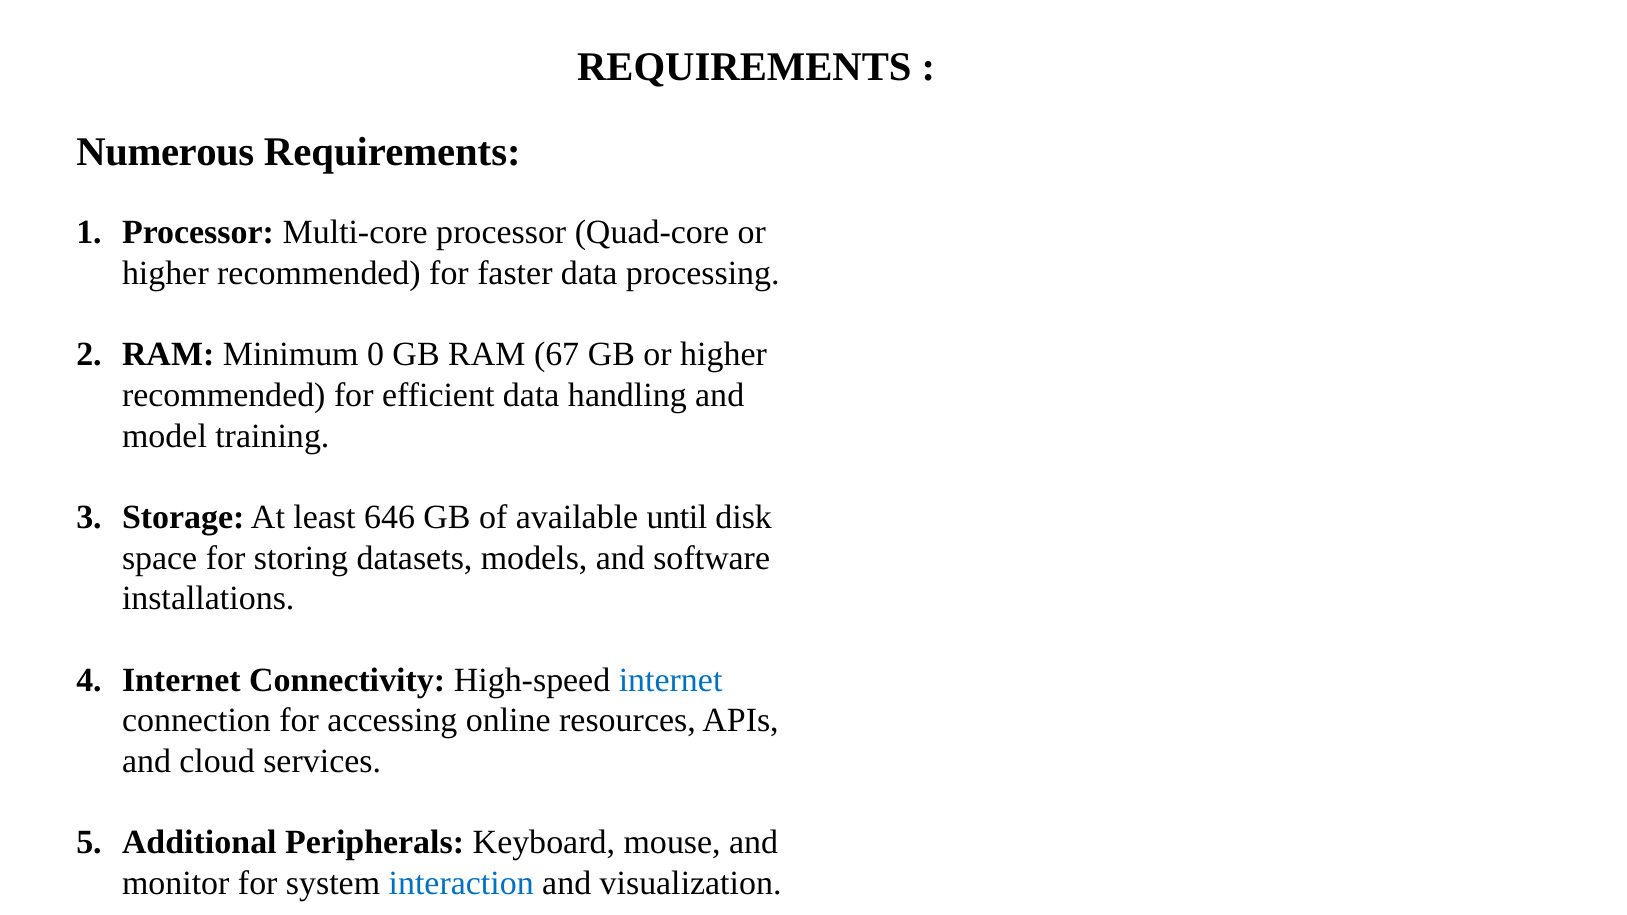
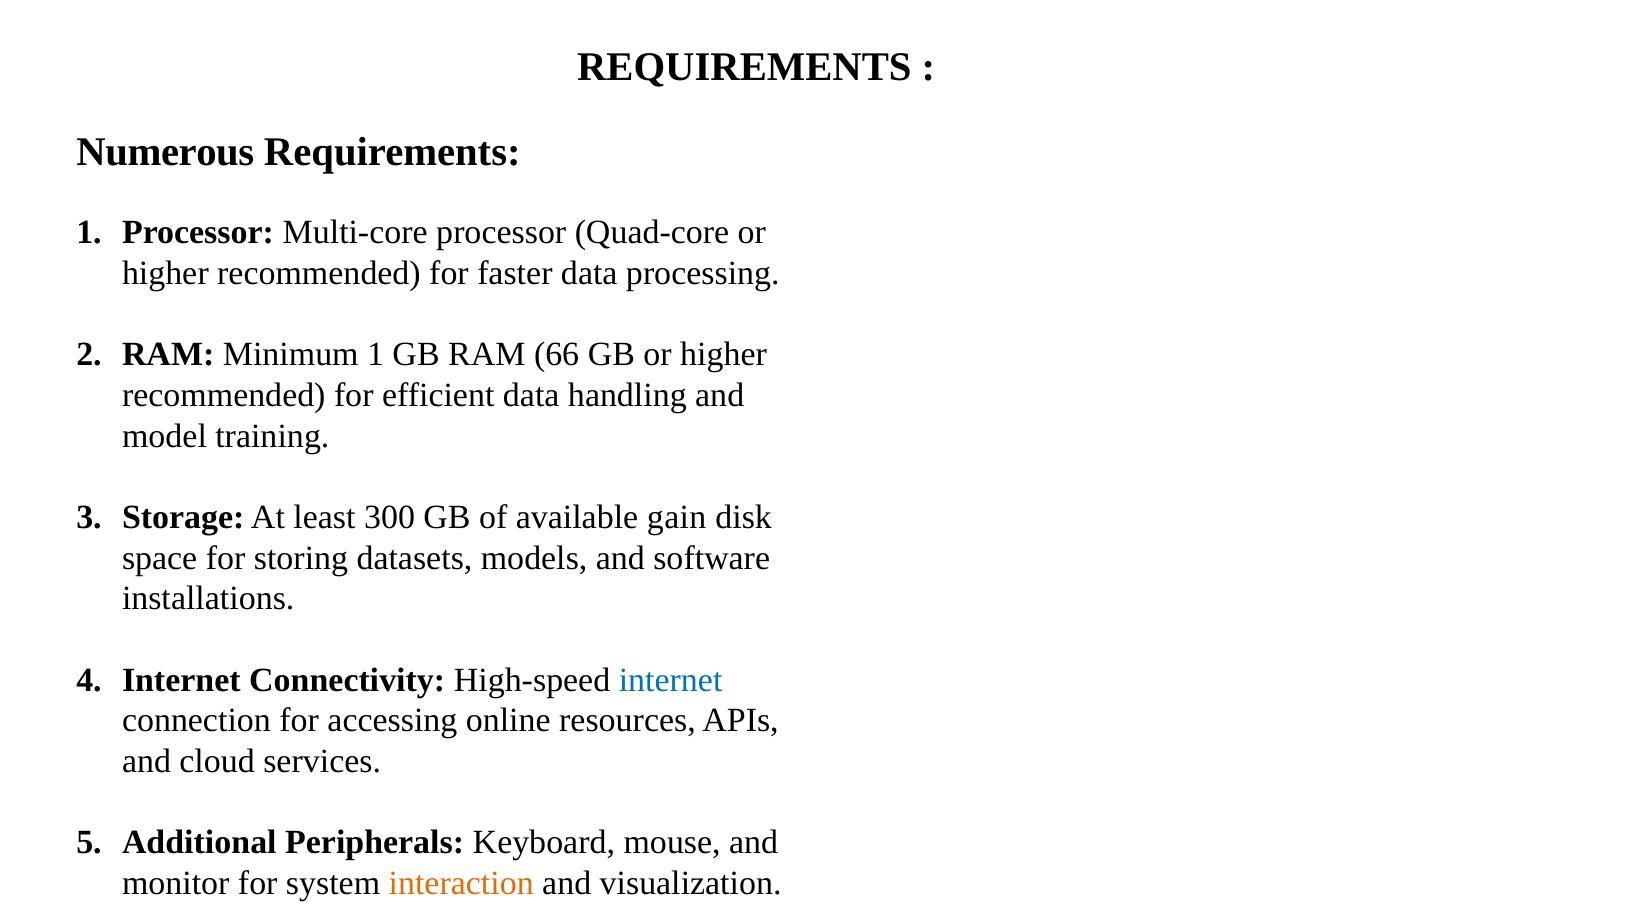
Minimum 0: 0 -> 1
67: 67 -> 66
646: 646 -> 300
until: until -> gain
interaction colour: blue -> orange
